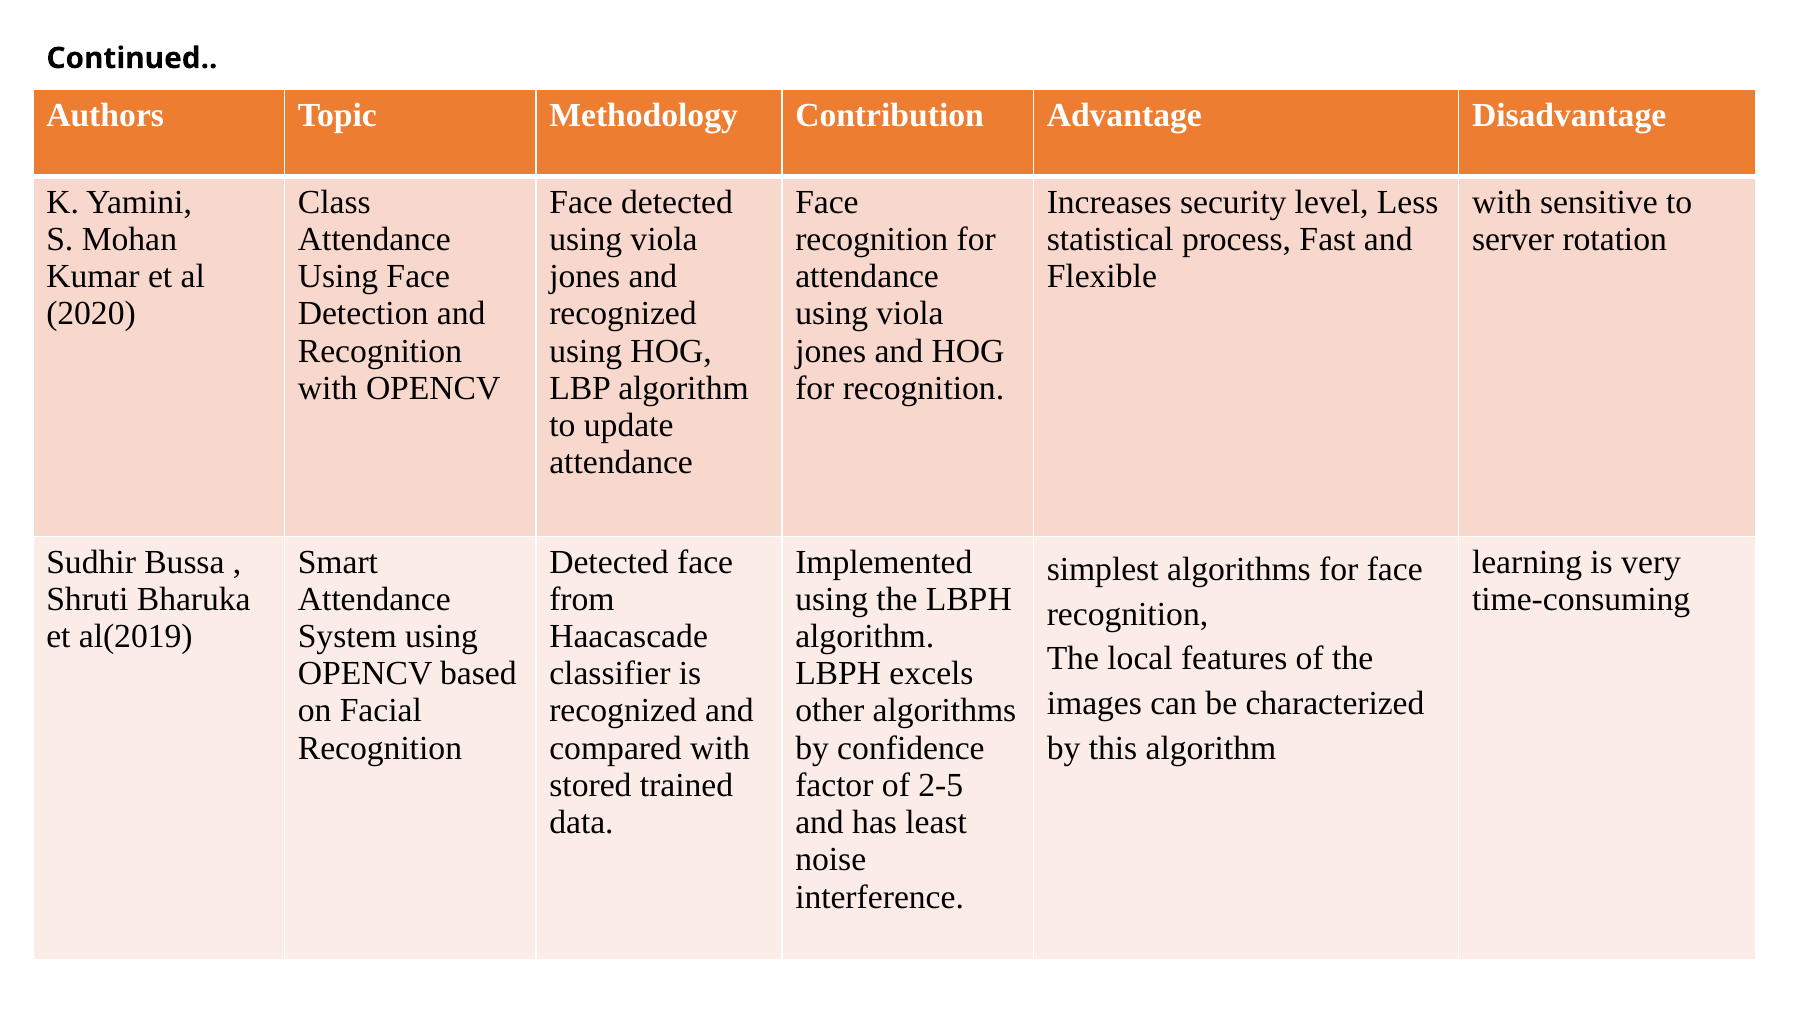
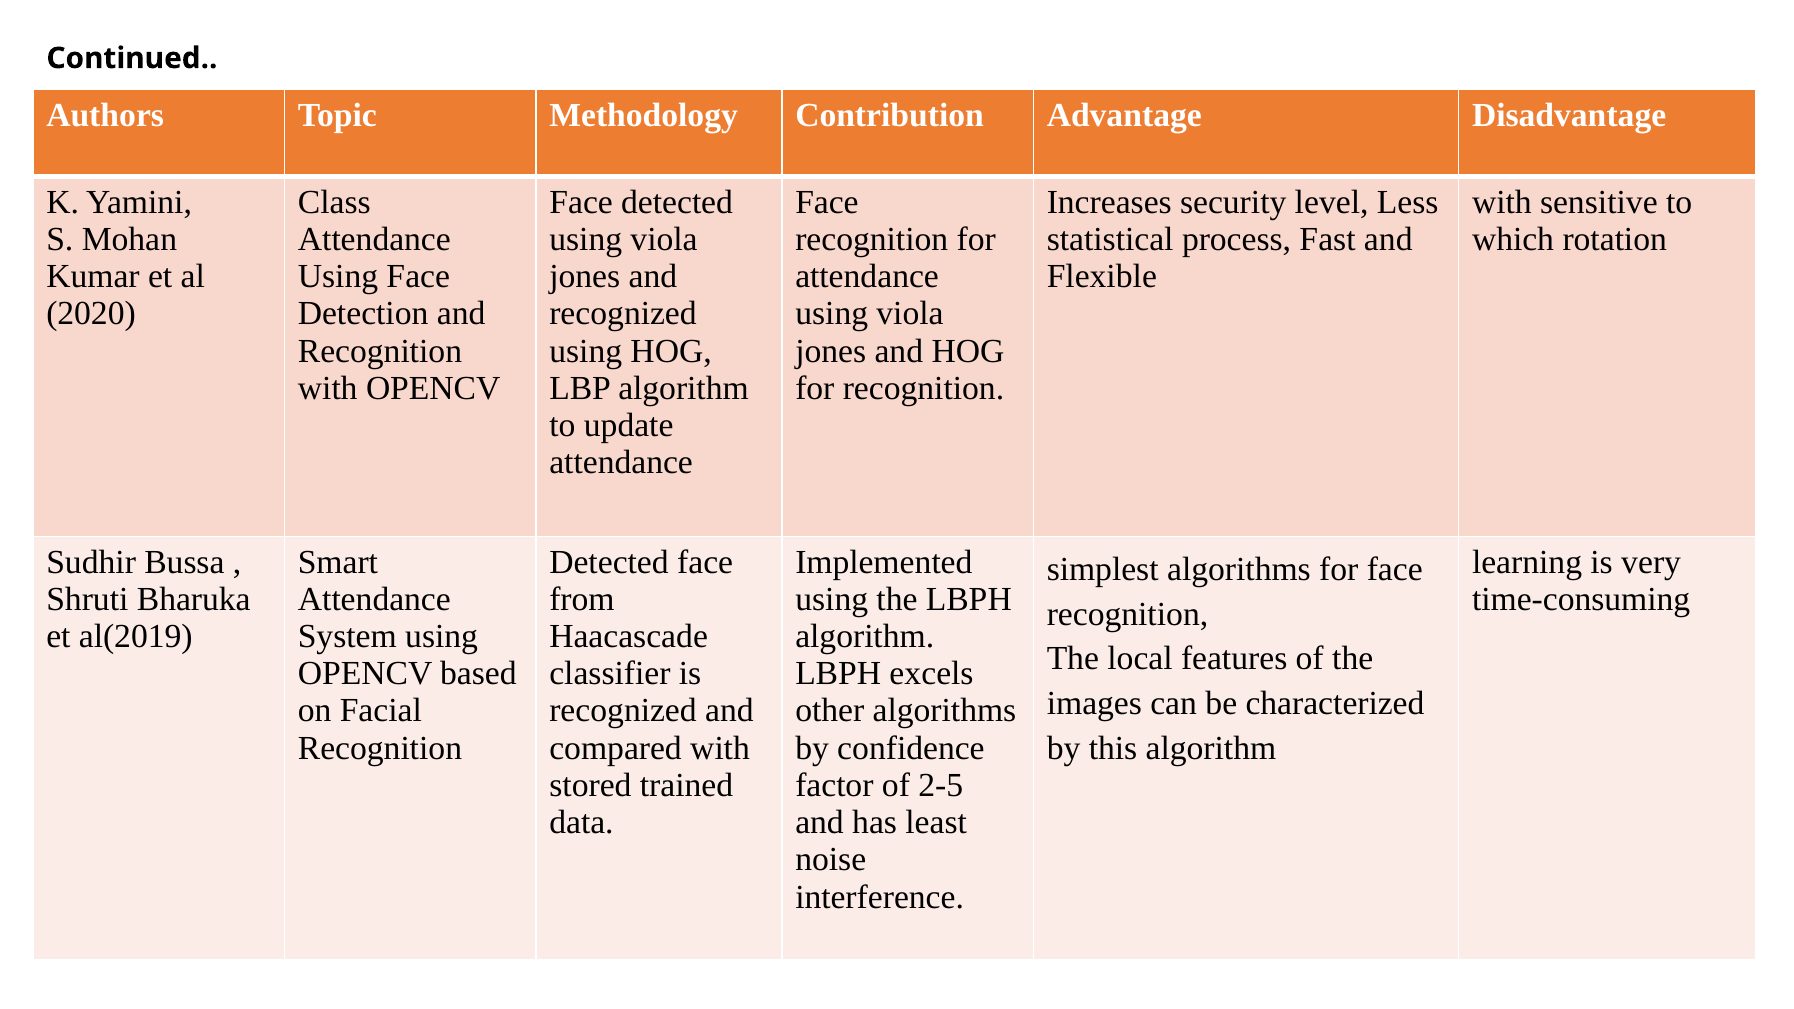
server: server -> which
